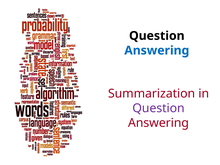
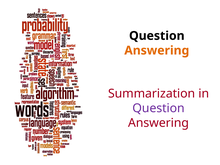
Answering at (157, 50) colour: blue -> orange
